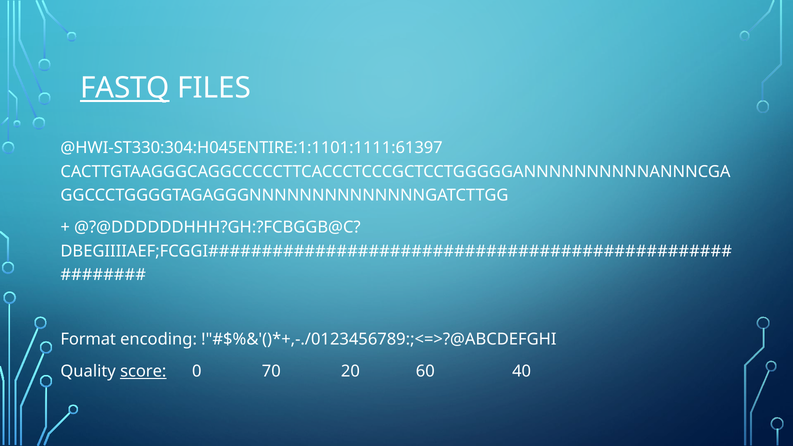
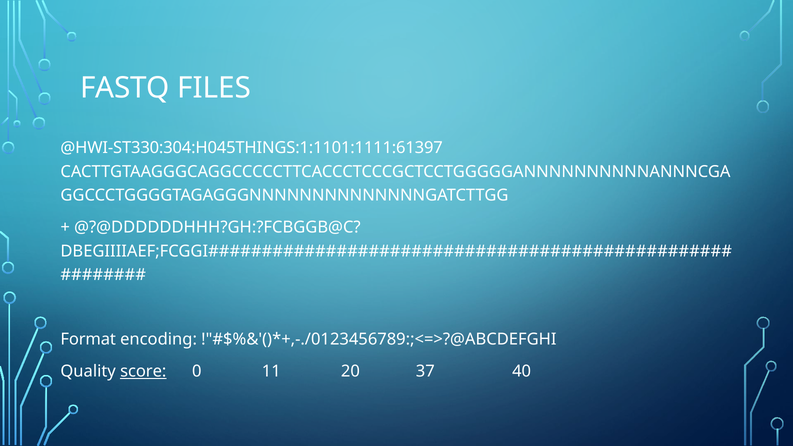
FASTQ underline: present -> none
@HWI-ST330:304:H045ENTIRE:1:1101:1111:61397: @HWI-ST330:304:H045ENTIRE:1:1101:1111:61397 -> @HWI-ST330:304:H045THINGS:1:1101:1111:61397
70: 70 -> 11
60: 60 -> 37
